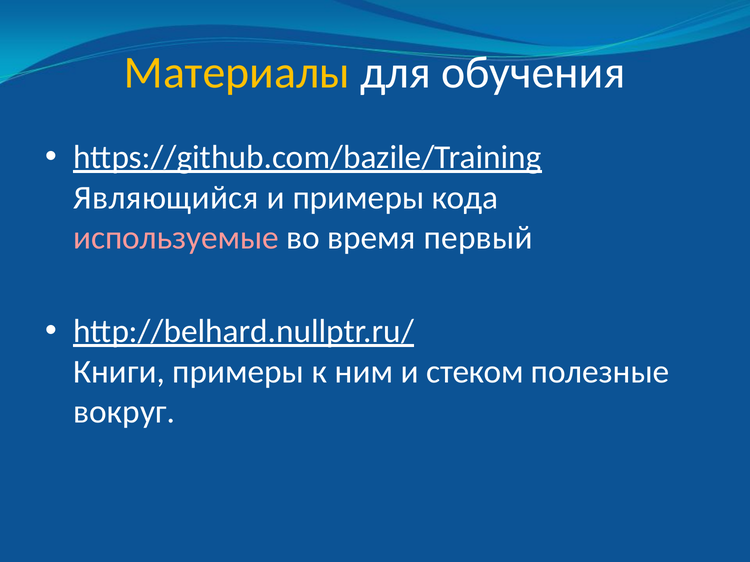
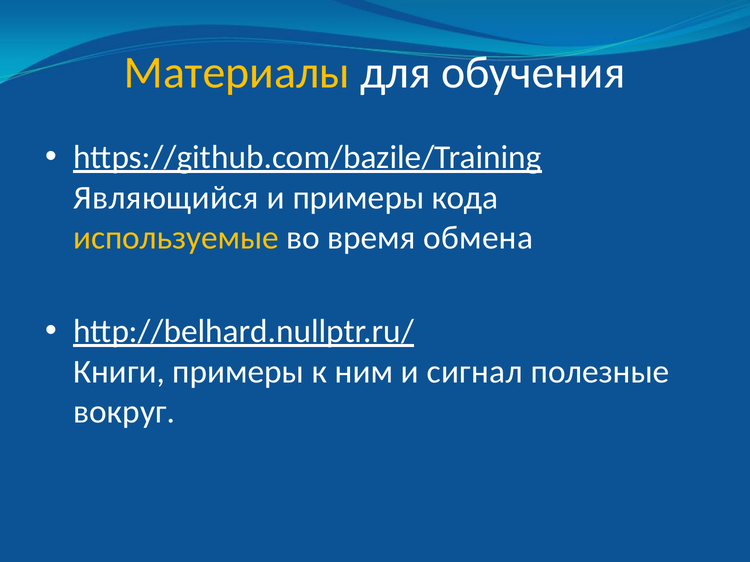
используемые colour: pink -> yellow
первый: первый -> обмена
стеком: стеком -> сигнал
